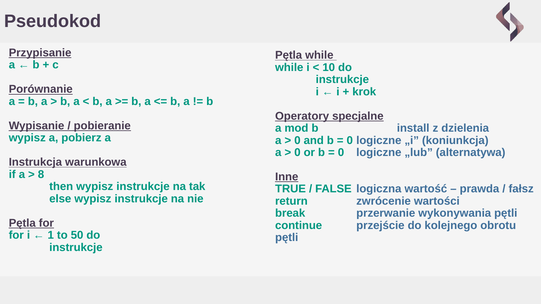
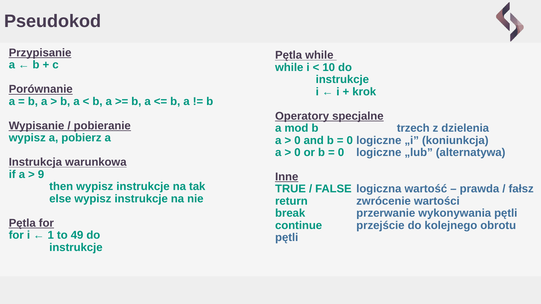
install: install -> trzech
8: 8 -> 9
50: 50 -> 49
